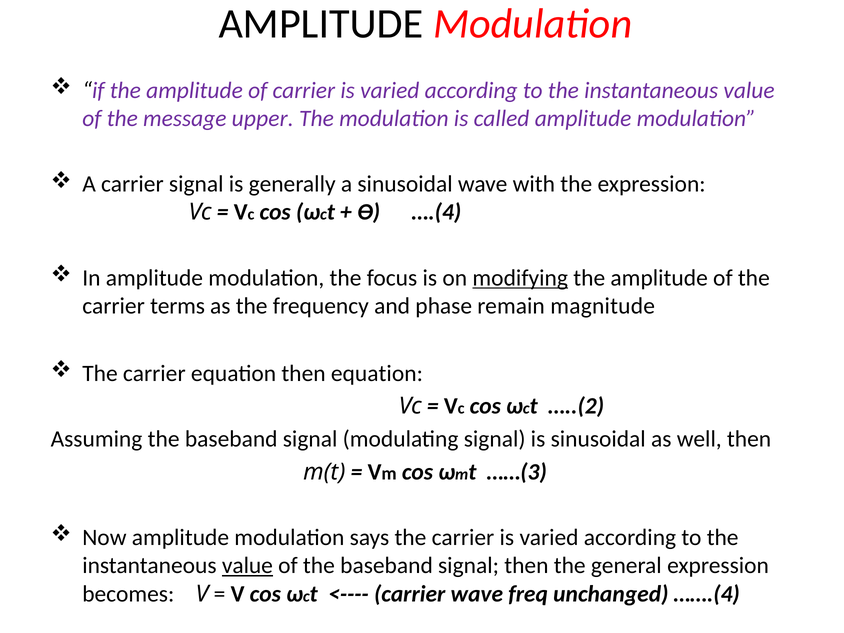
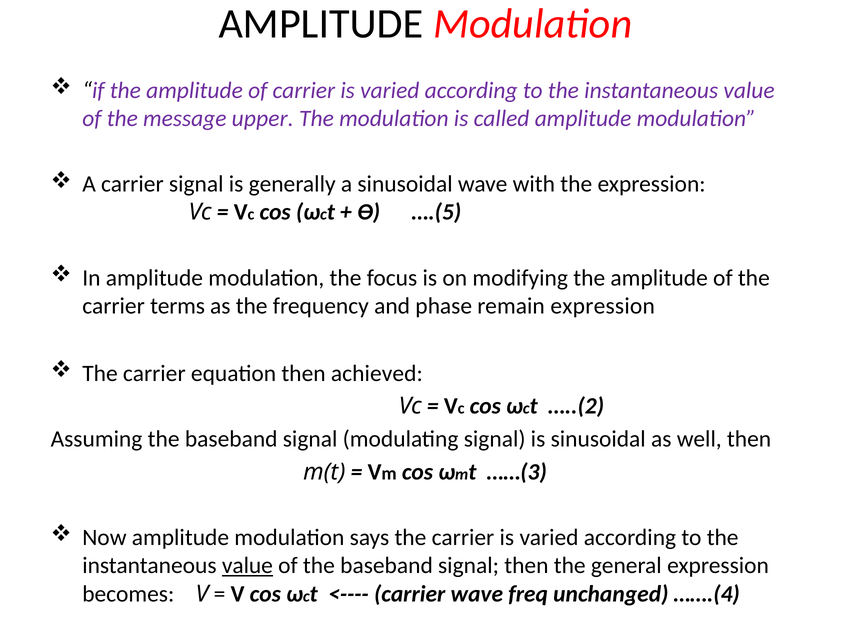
….(4: ….(4 -> ….(5
modifying underline: present -> none
remain magnitude: magnitude -> expression
then equation: equation -> achieved
